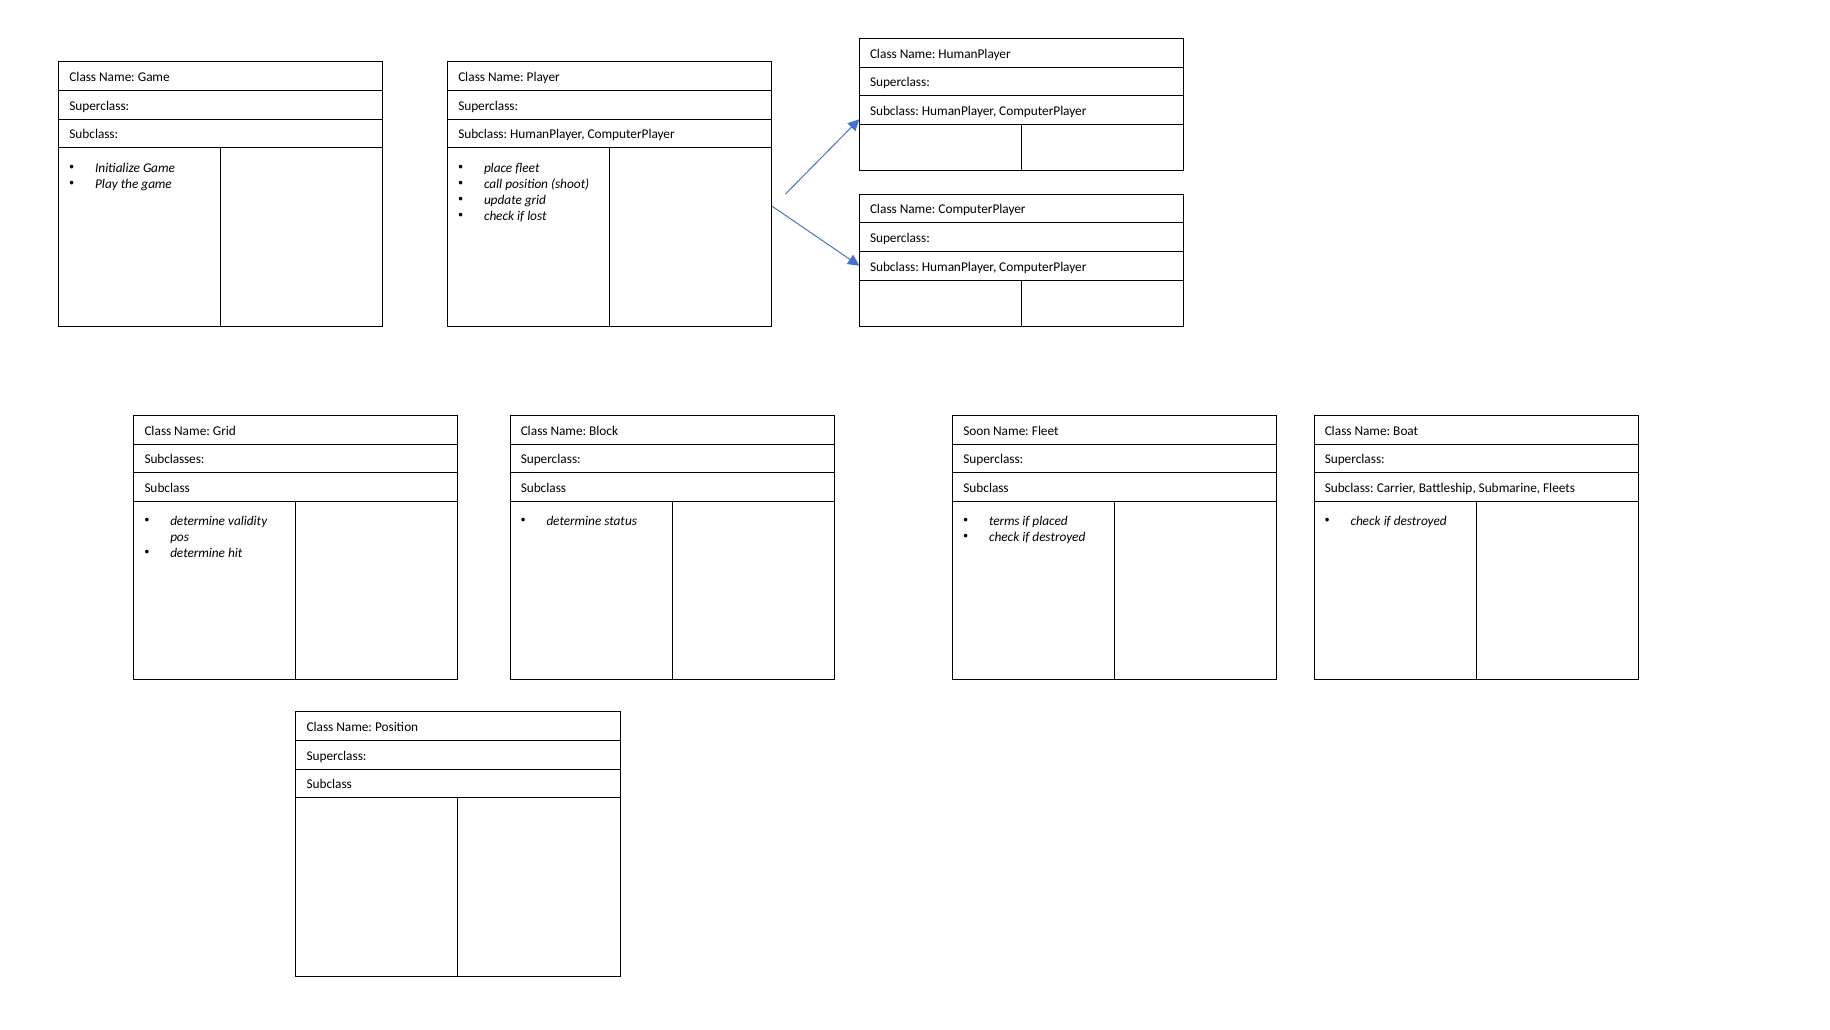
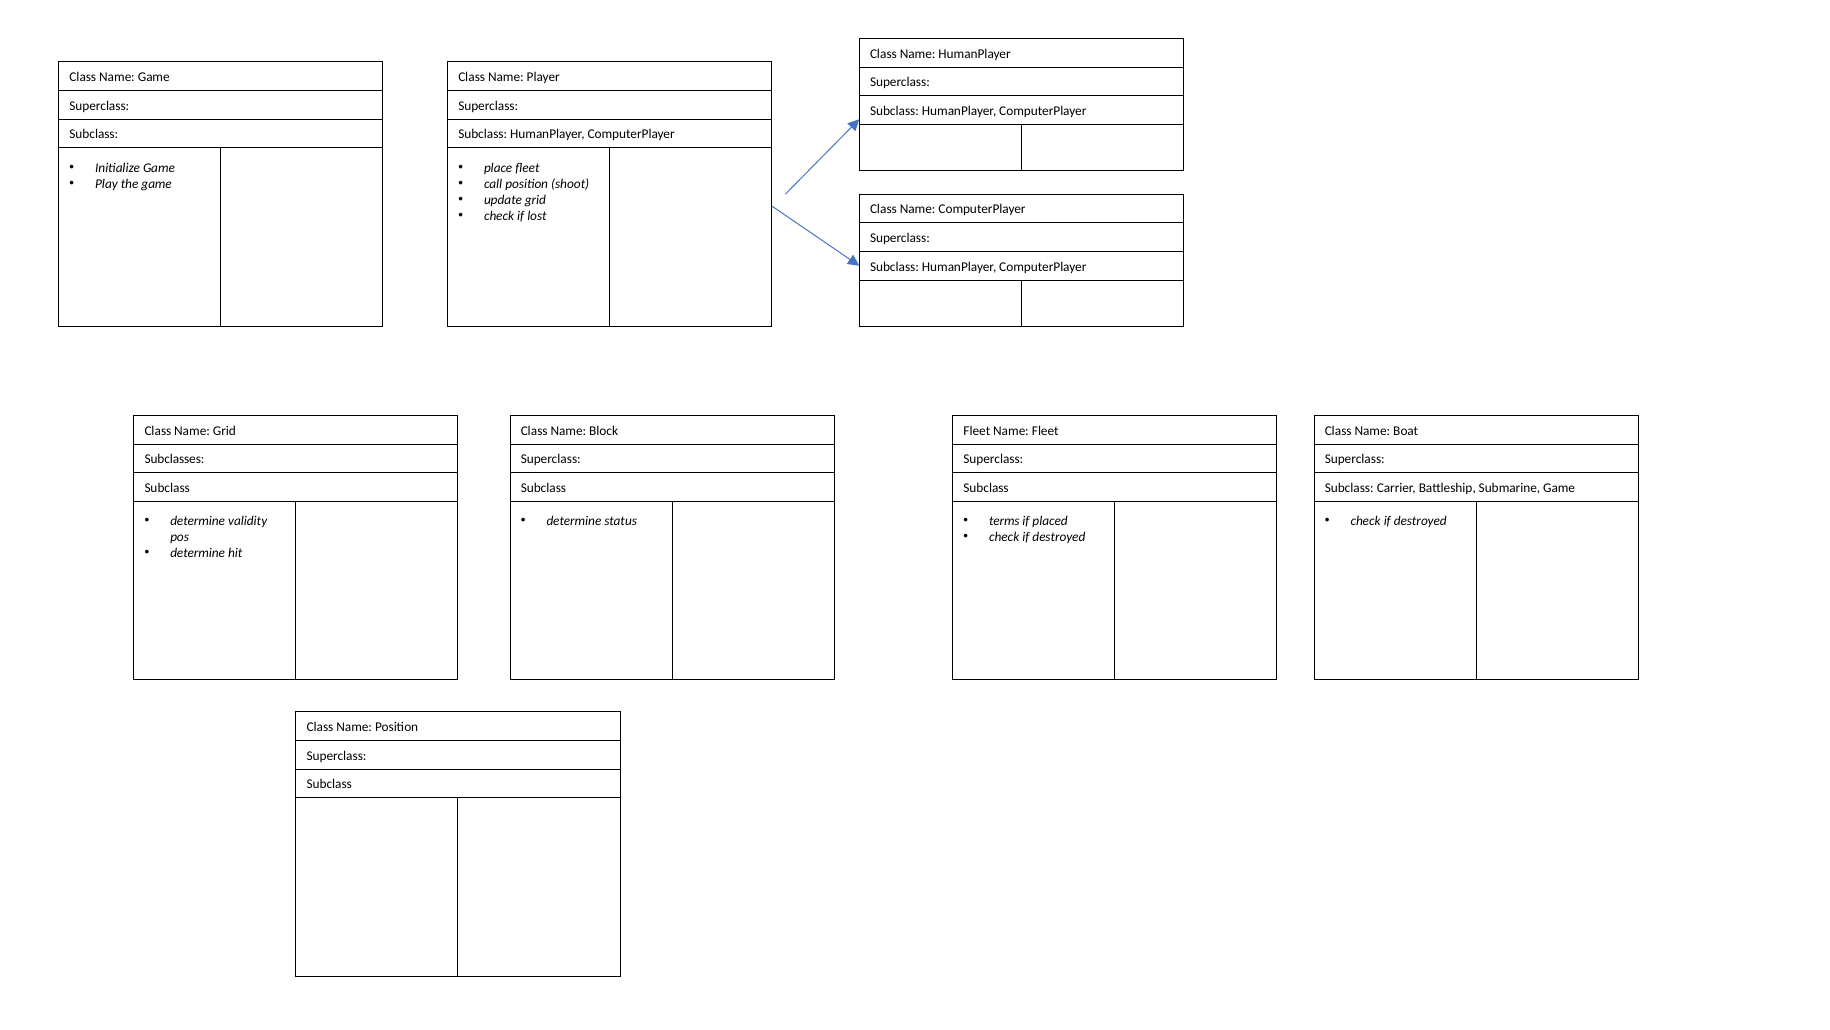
Soon at (977, 431): Soon -> Fleet
Submarine Fleets: Fleets -> Game
